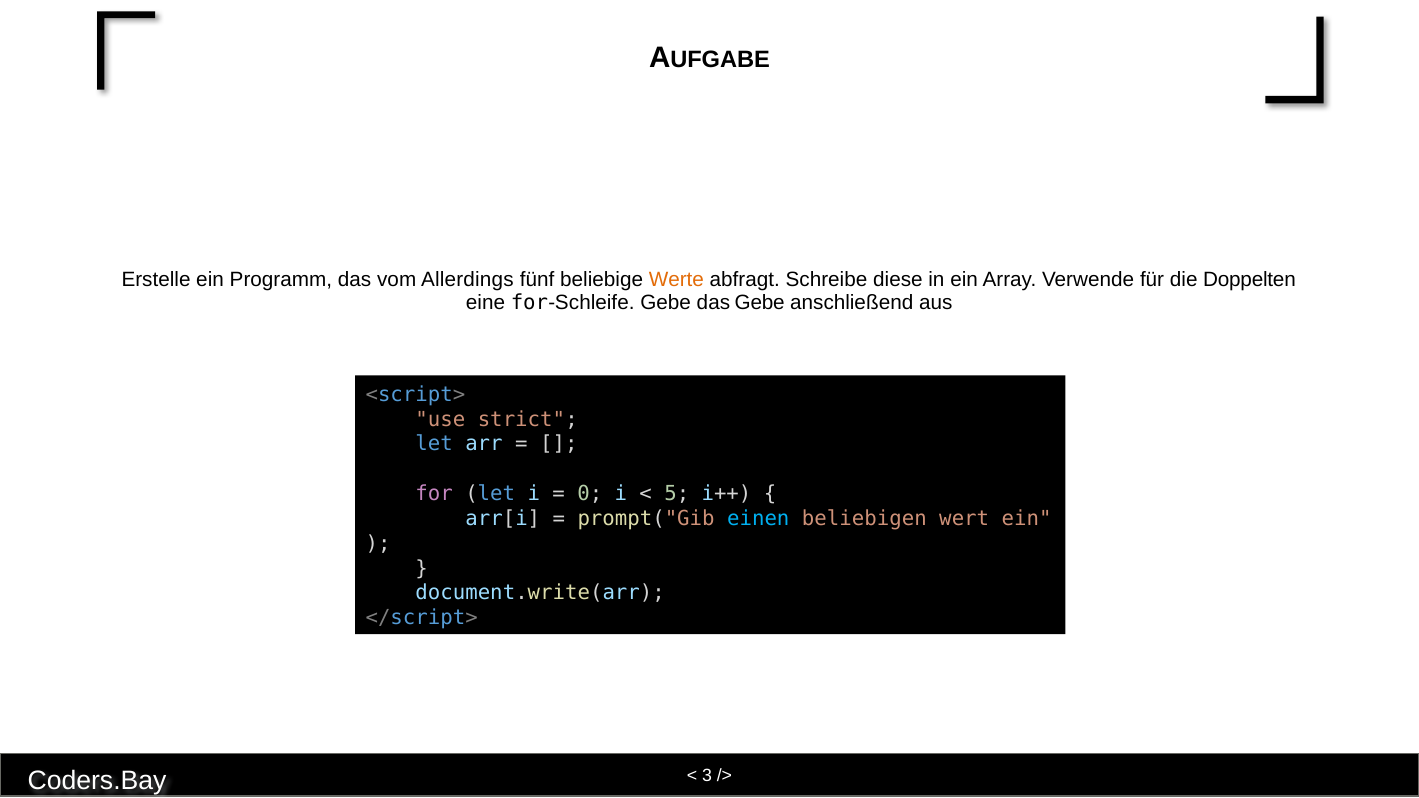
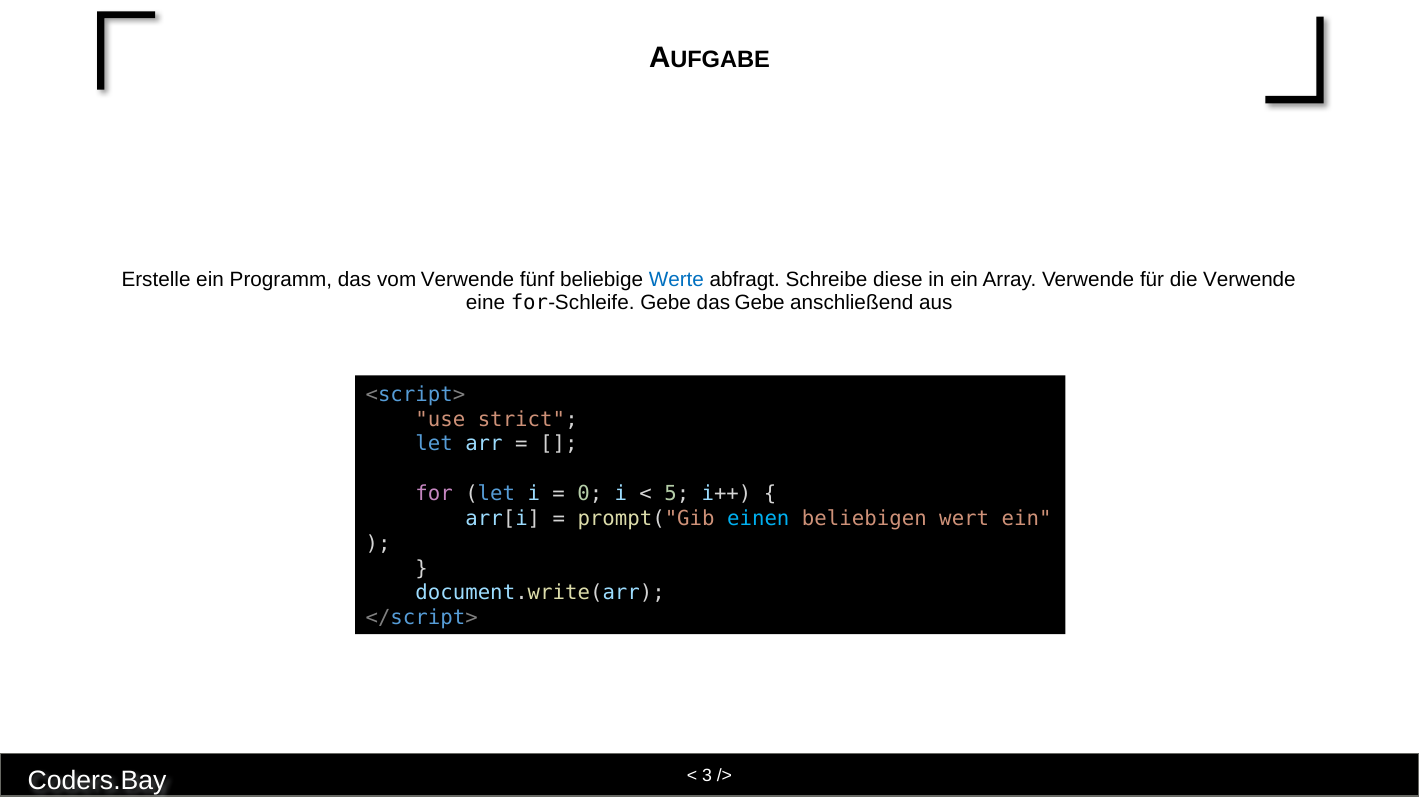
vom Allerdings: Allerdings -> Verwende
Werte colour: orange -> blue
die Doppelten: Doppelten -> Verwende
